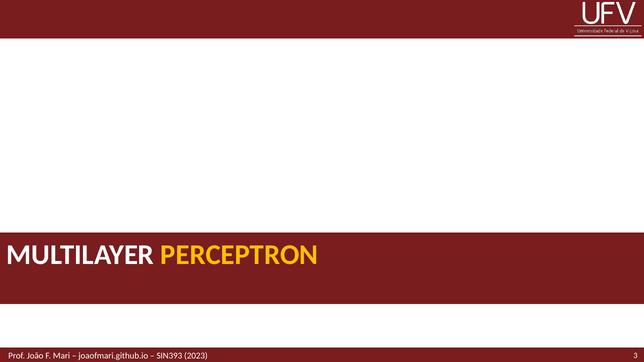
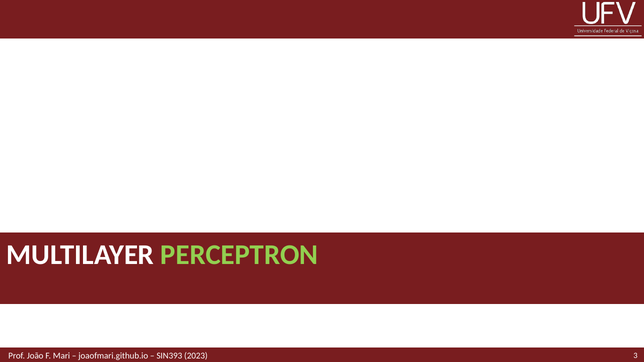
PERCEPTRON colour: yellow -> light green
